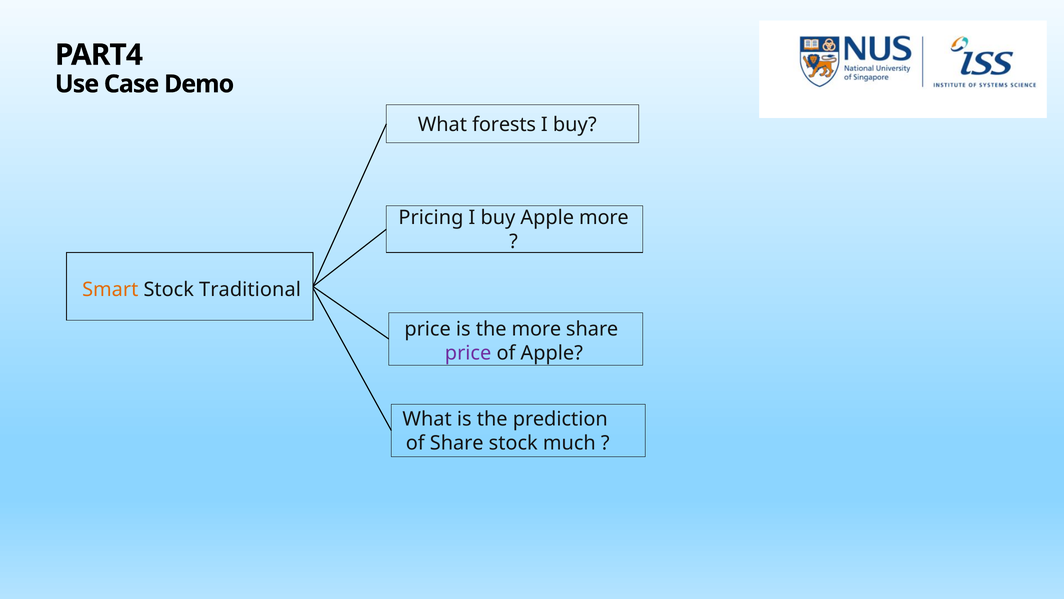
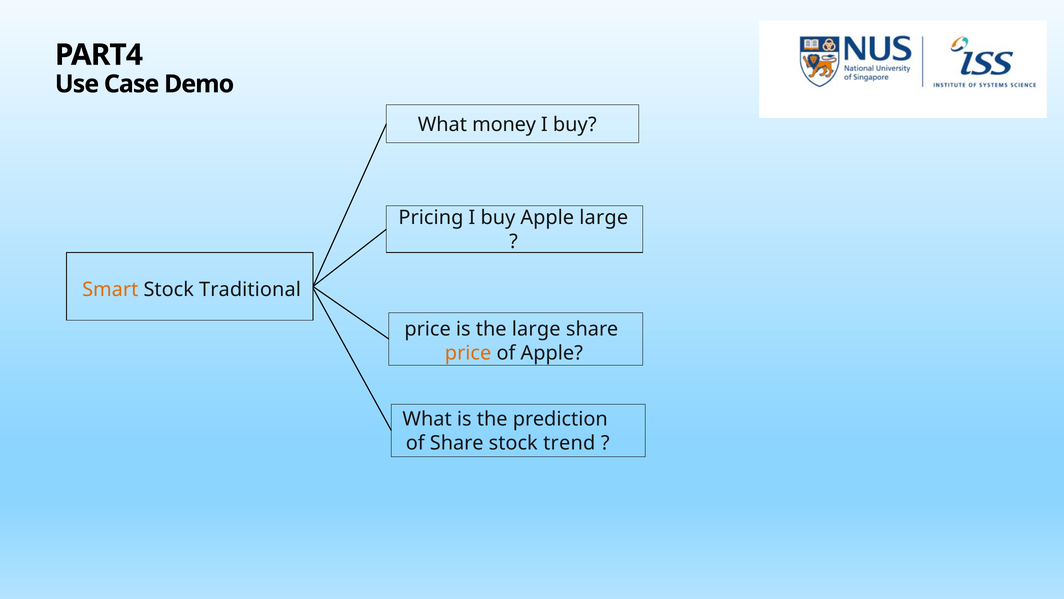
forests: forests -> money
Apple more: more -> large
the more: more -> large
price at (468, 353) colour: purple -> orange
much: much -> trend
